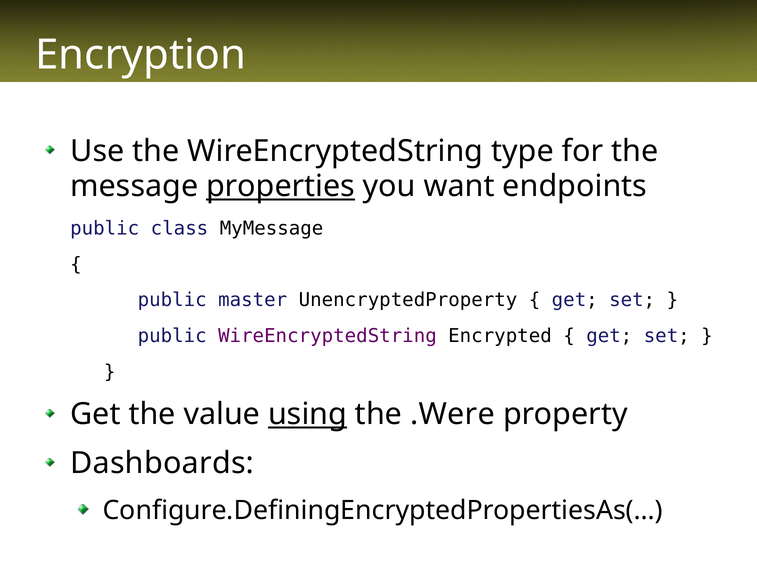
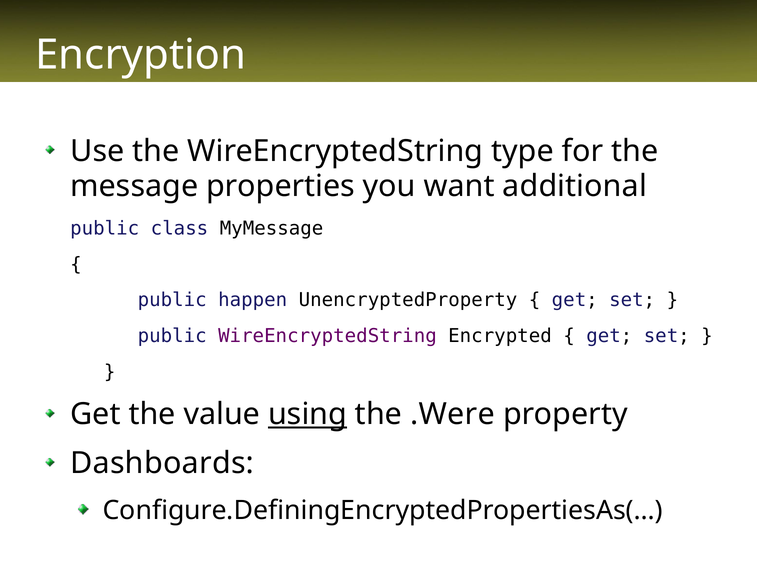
properties underline: present -> none
endpoints: endpoints -> additional
master: master -> happen
